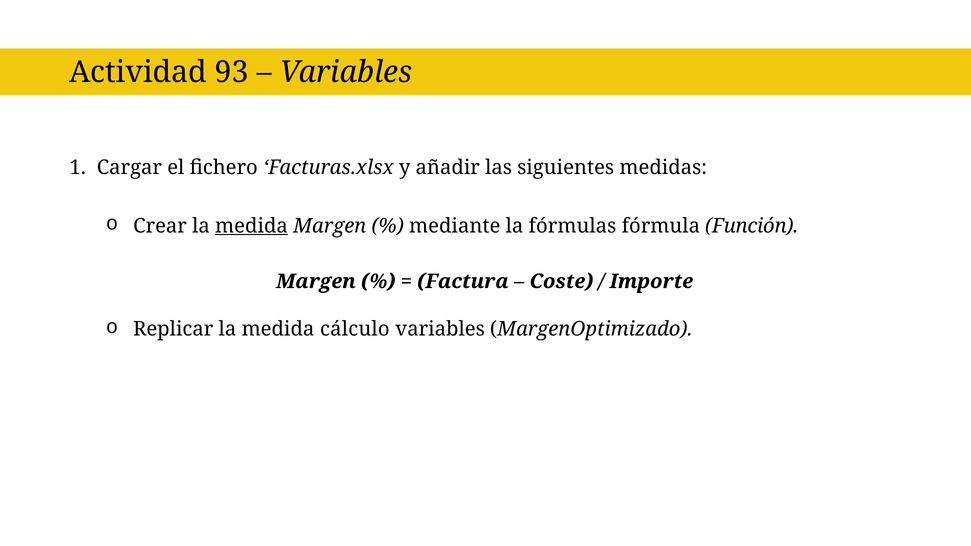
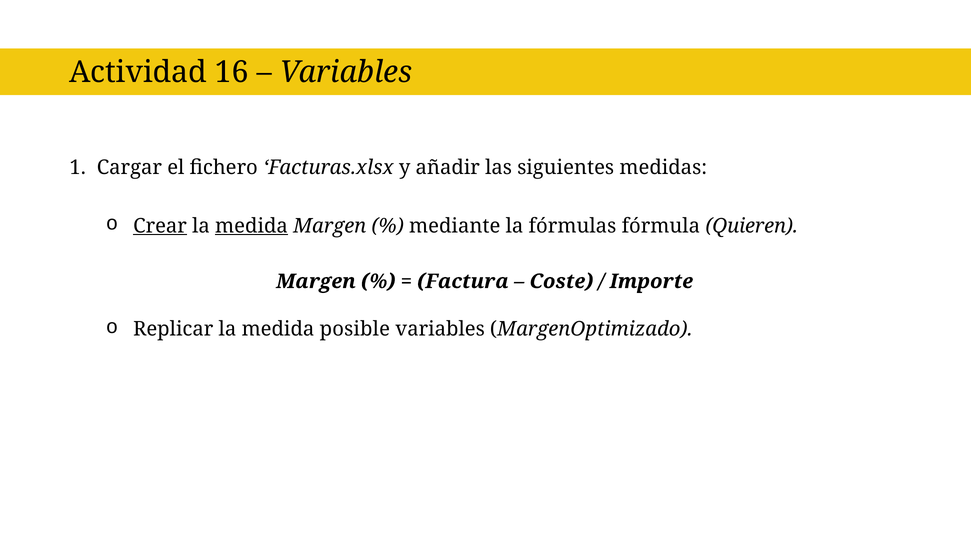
93: 93 -> 16
Crear underline: none -> present
Función: Función -> Quieren
cálculo: cálculo -> posible
